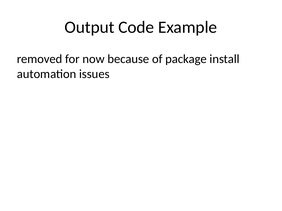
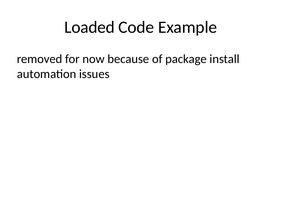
Output: Output -> Loaded
